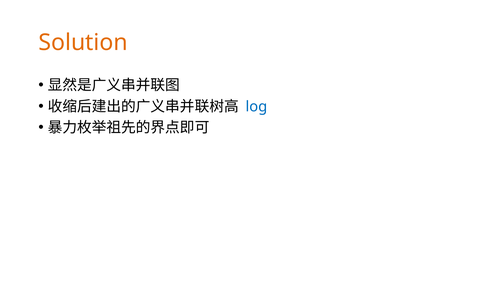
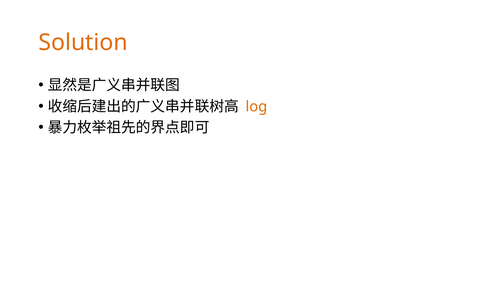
log colour: blue -> orange
